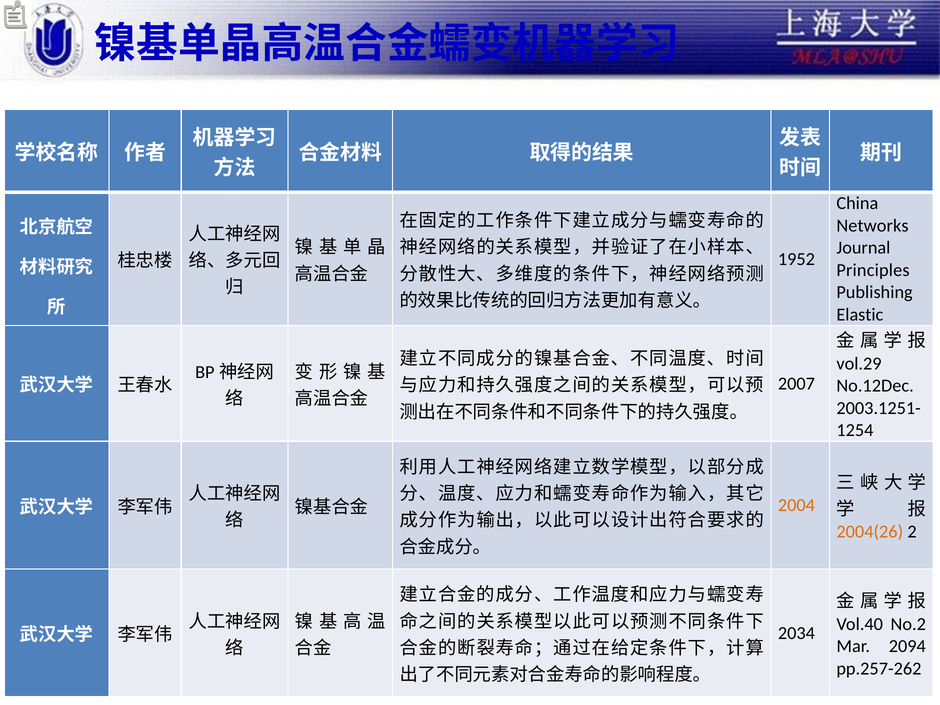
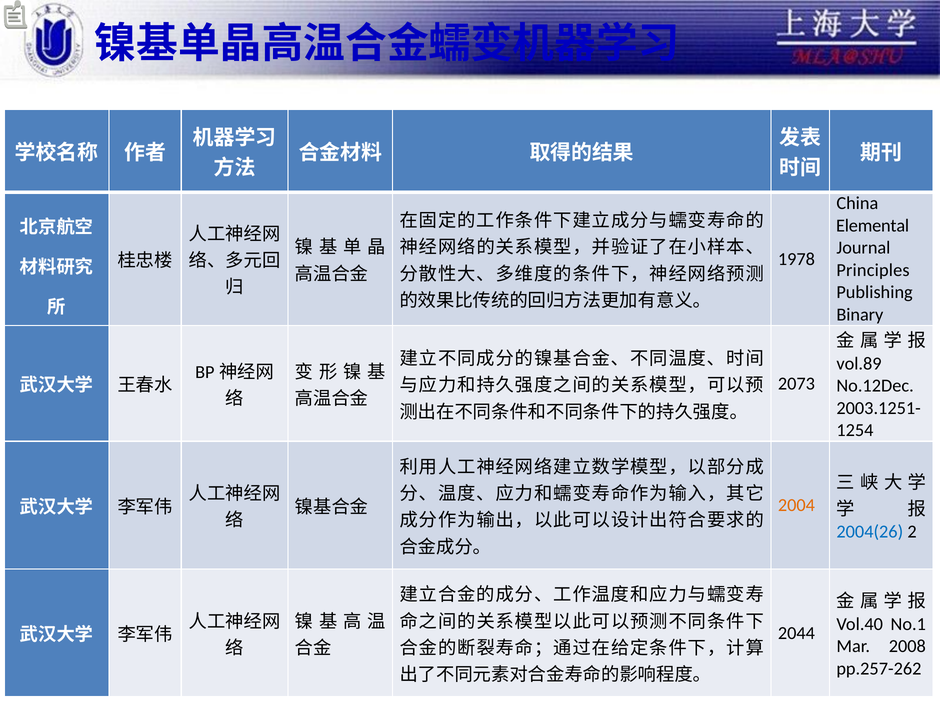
Networks: Networks -> Elemental
1952: 1952 -> 1978
Elastic: Elastic -> Binary
vol.29: vol.29 -> vol.89
2007: 2007 -> 2073
2004(26 colour: orange -> blue
No.2: No.2 -> No.1
2034: 2034 -> 2044
2094: 2094 -> 2008
